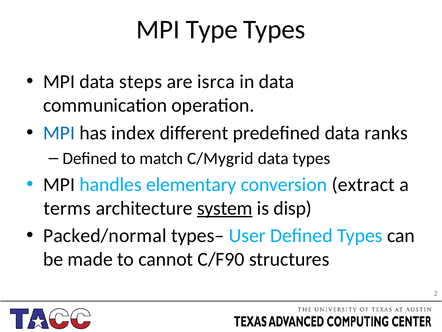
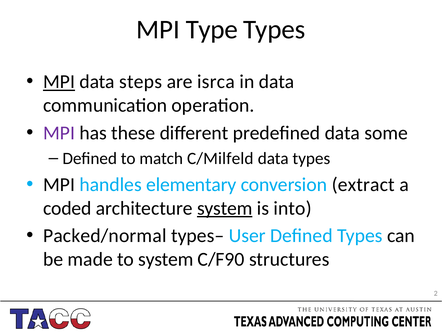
MPI at (59, 82) underline: none -> present
MPI at (59, 133) colour: blue -> purple
index: index -> these
ranks: ranks -> some
C/Mygrid: C/Mygrid -> C/Milfeld
terms: terms -> coded
disp: disp -> into
to cannot: cannot -> system
